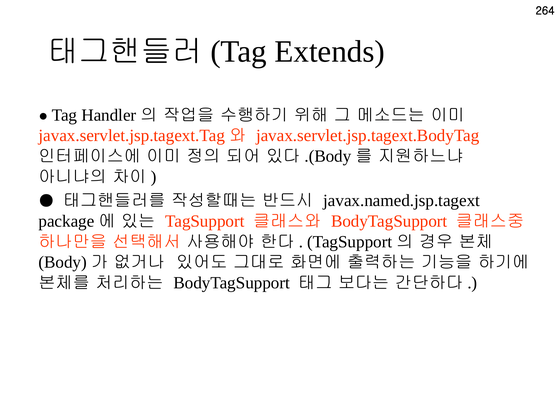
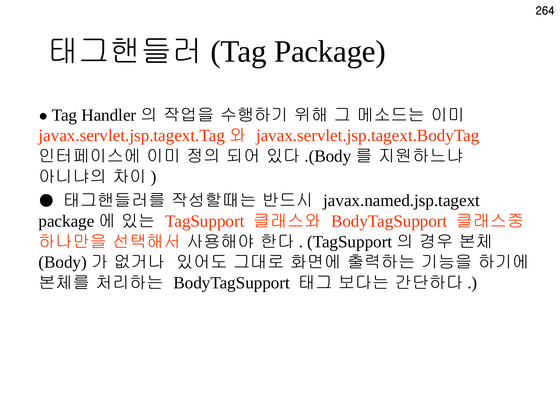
Extends: Extends -> Package
